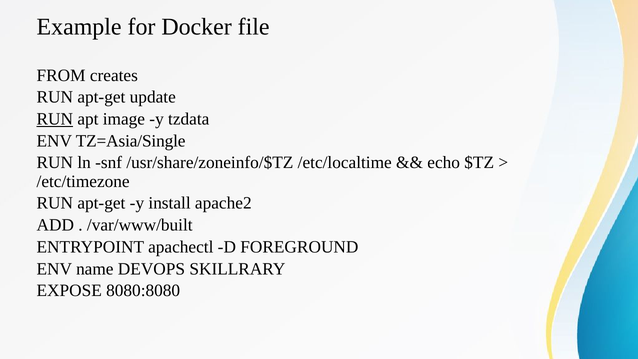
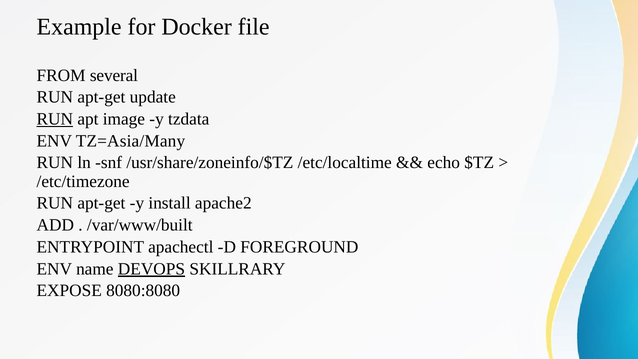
creates: creates -> several
TZ=Asia/Single: TZ=Asia/Single -> TZ=Asia/Many
DEVOPS underline: none -> present
